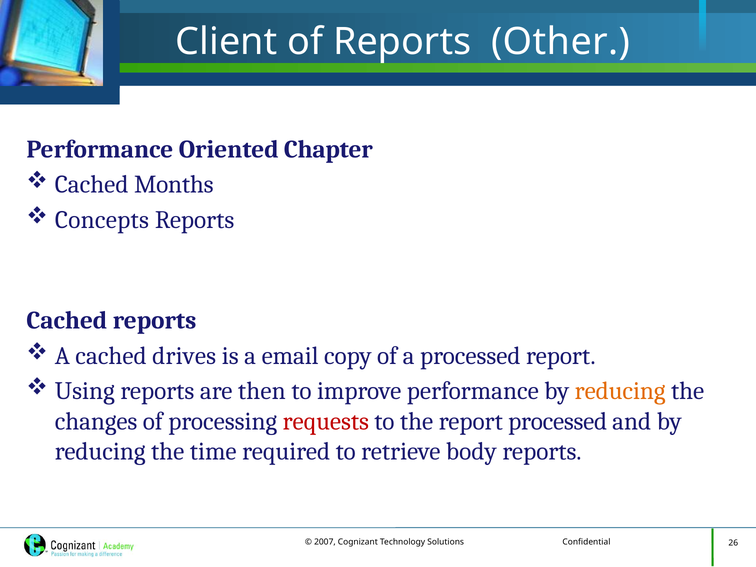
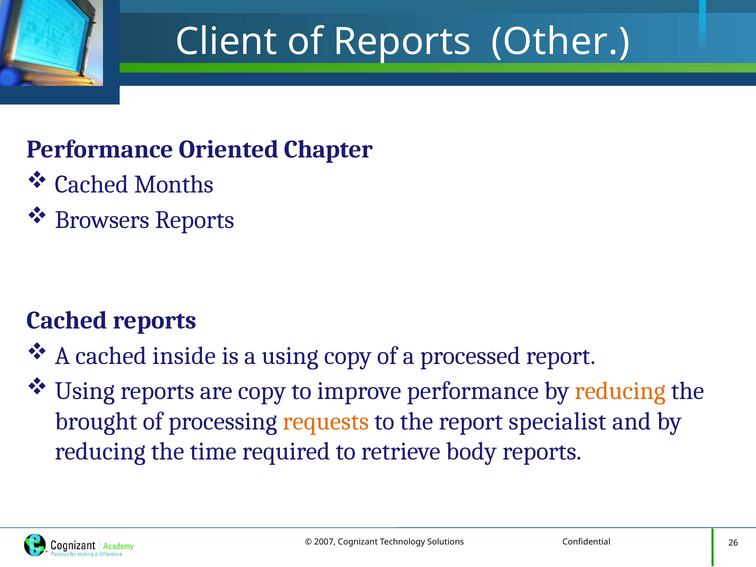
Concepts: Concepts -> Browsers
drives: drives -> inside
a email: email -> using
are then: then -> copy
changes: changes -> brought
requests colour: red -> orange
report processed: processed -> specialist
